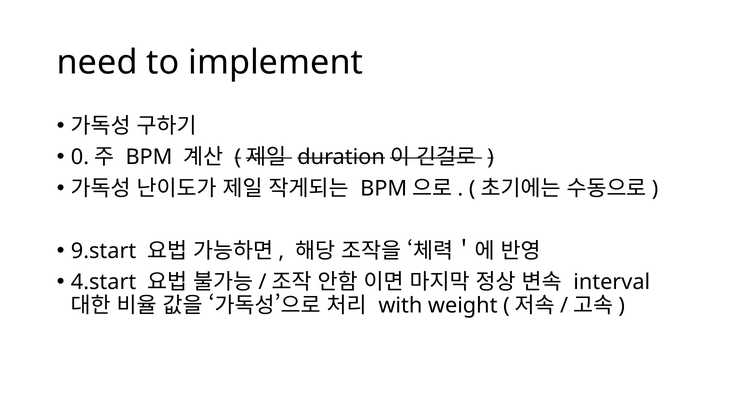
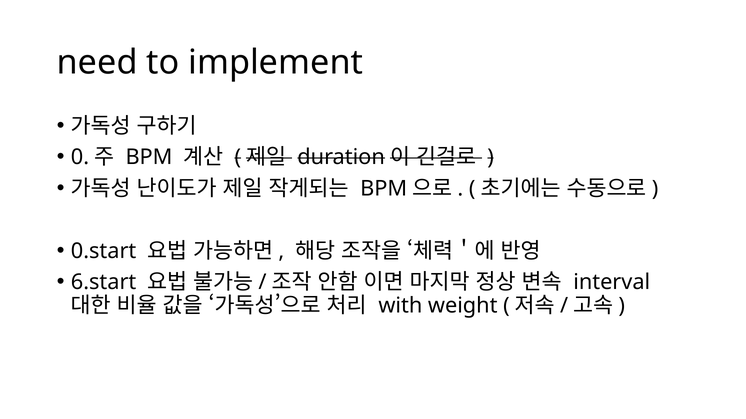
9.start: 9.start -> 0.start
4.start: 4.start -> 6.start
